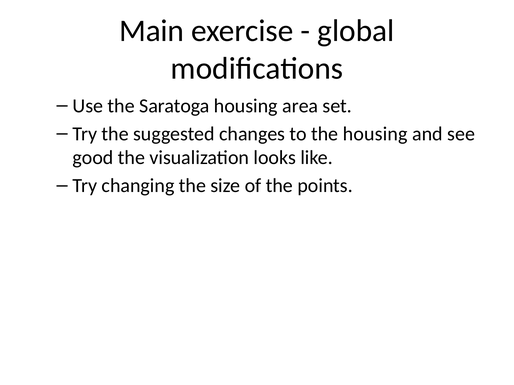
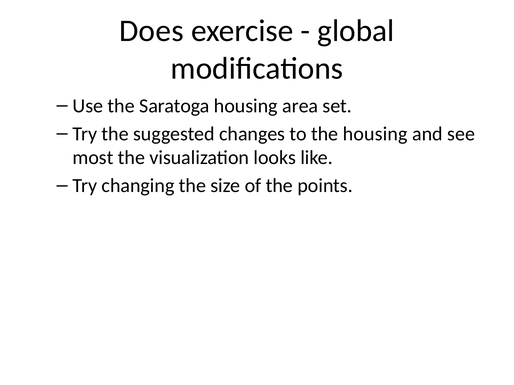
Main: Main -> Does
good: good -> most
